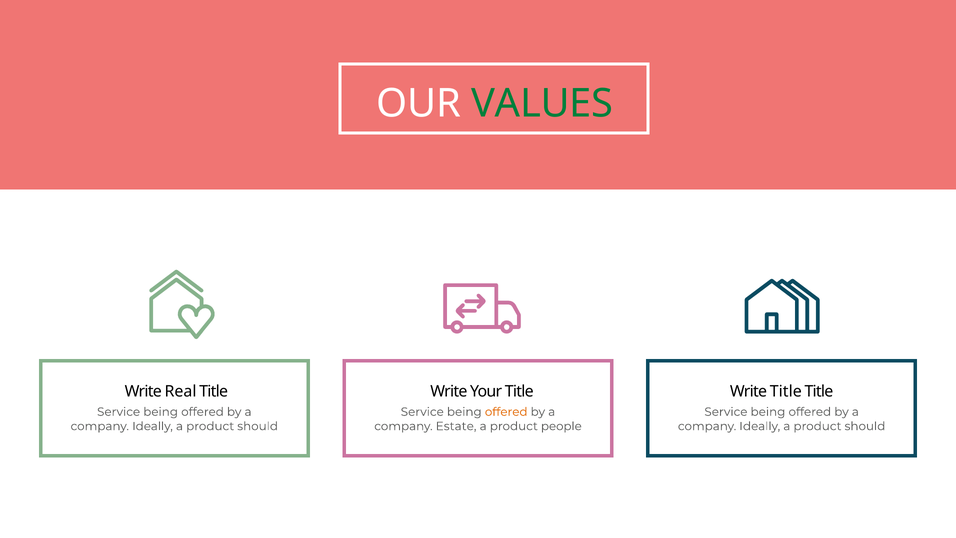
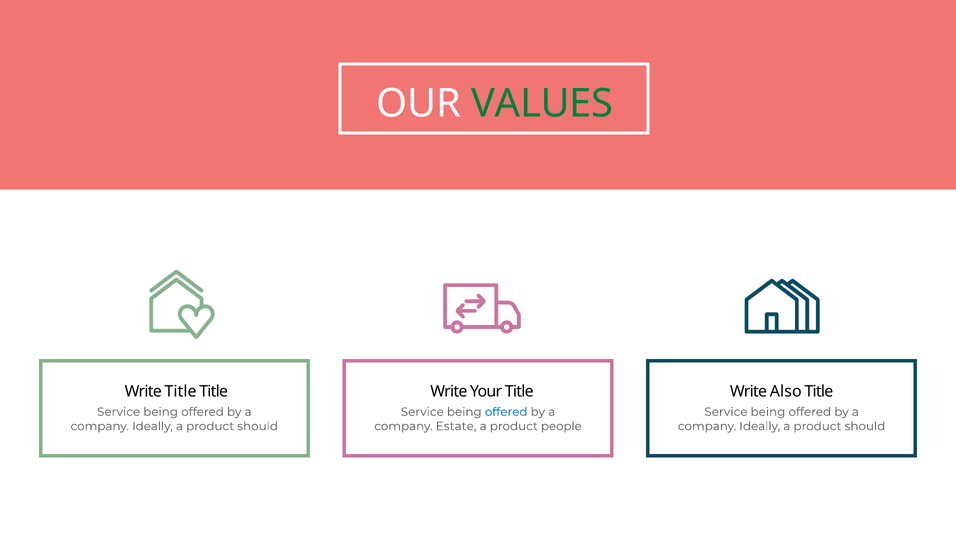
Write Real: Real -> Title
Write Title: Title -> Also
offered at (506, 412) colour: orange -> blue
